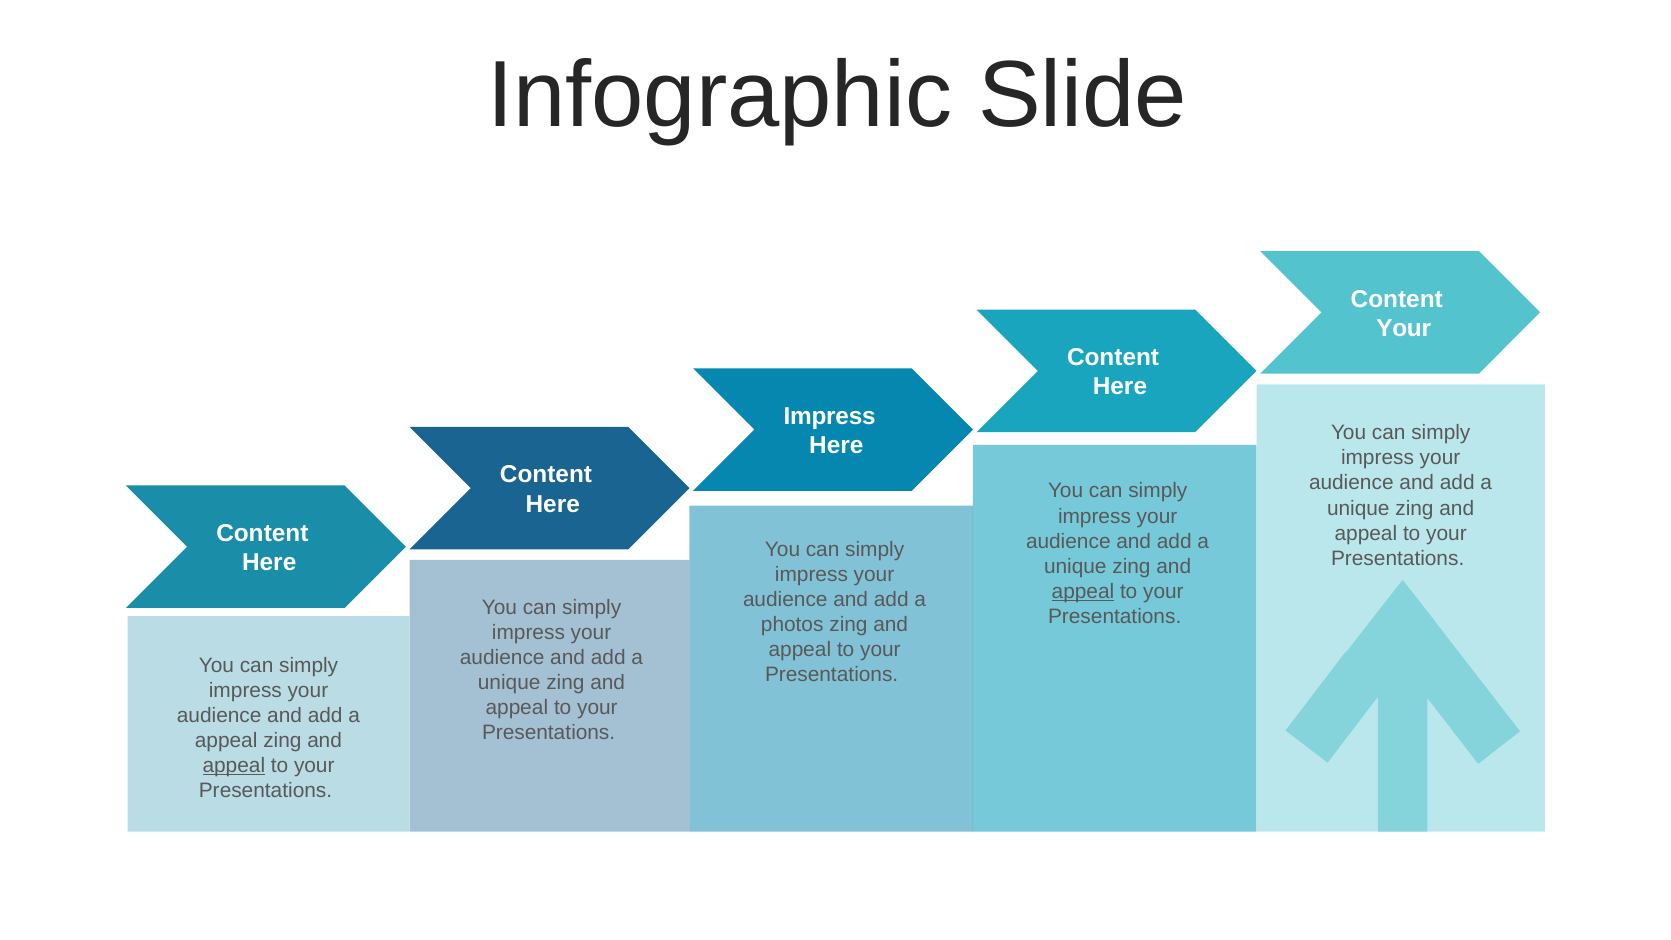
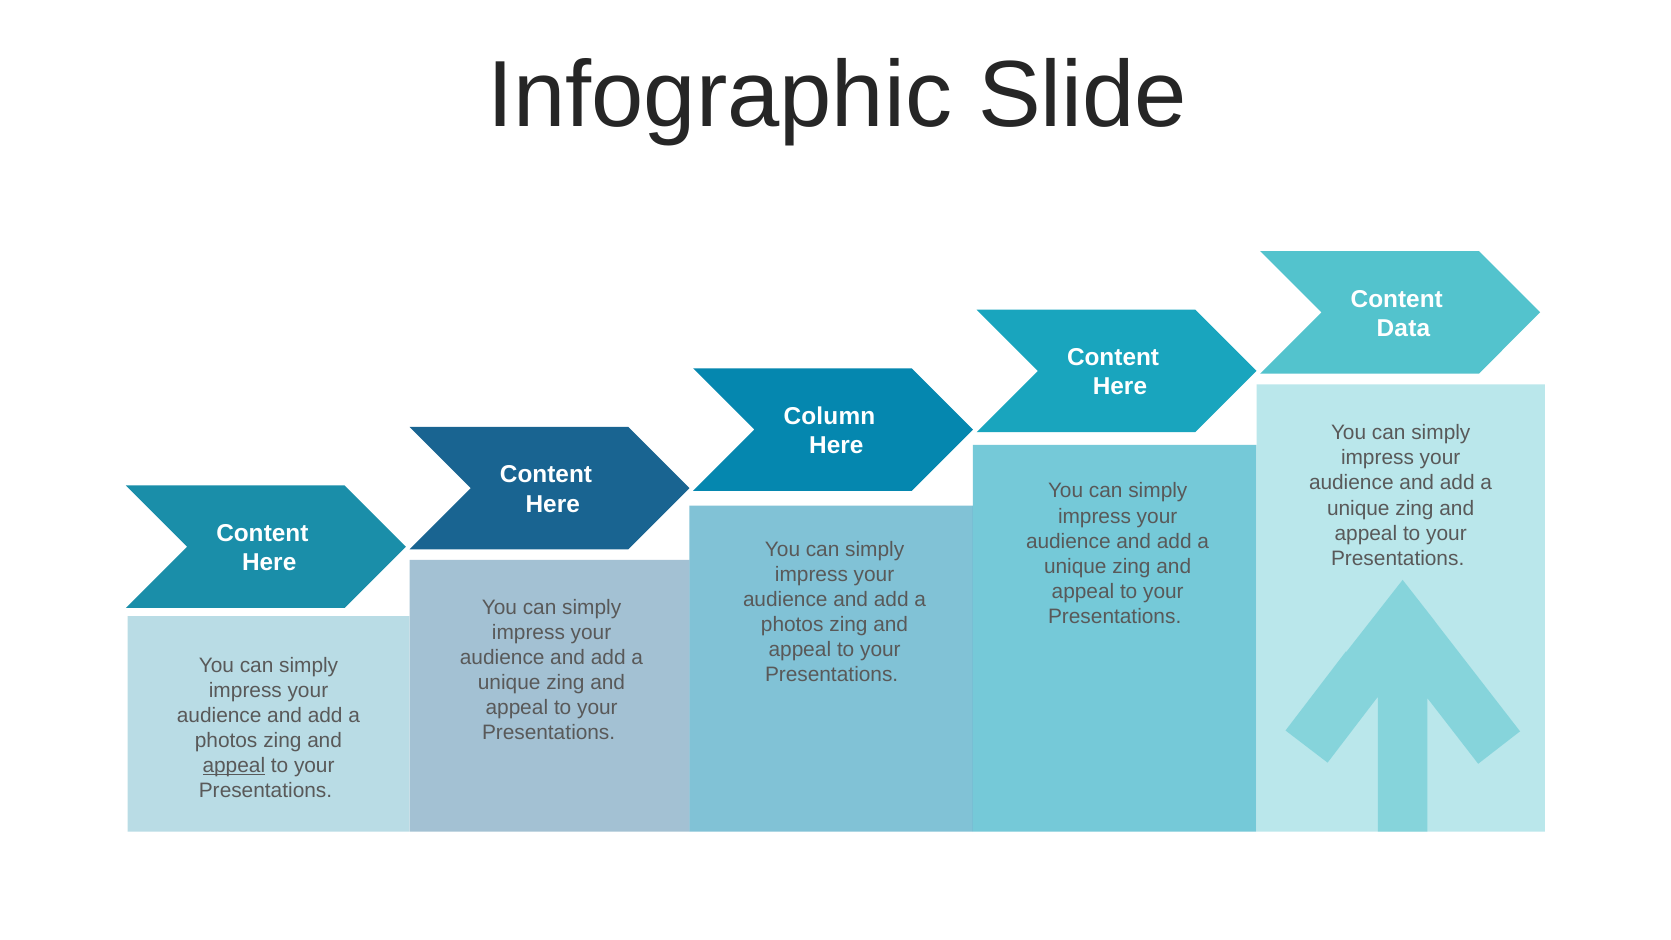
Your at (1404, 328): Your -> Data
Impress at (830, 416): Impress -> Column
appeal at (1083, 591) underline: present -> none
appeal at (226, 741): appeal -> photos
